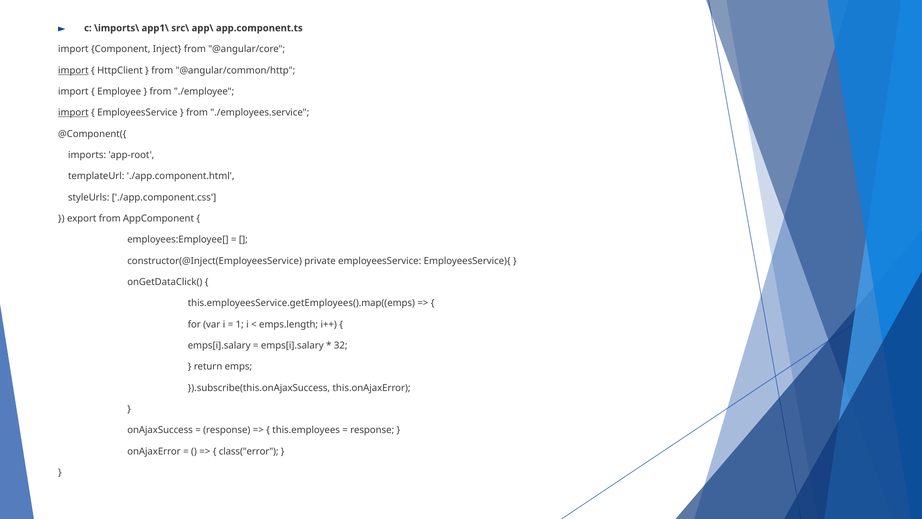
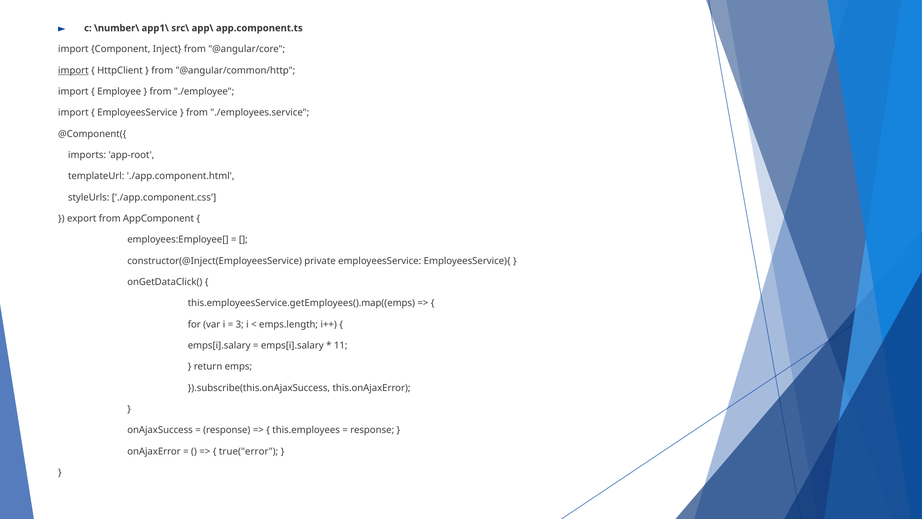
\imports\: \imports\ -> \number\
import at (73, 113) underline: present -> none
1: 1 -> 3
32: 32 -> 11
class("error: class("error -> true("error
